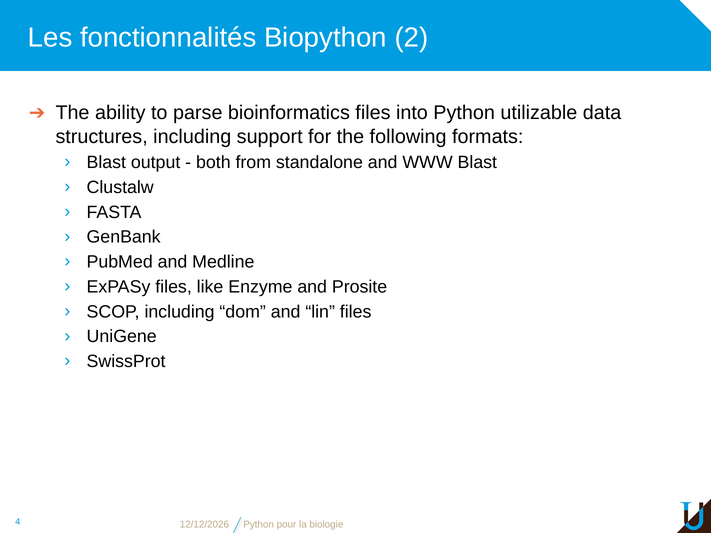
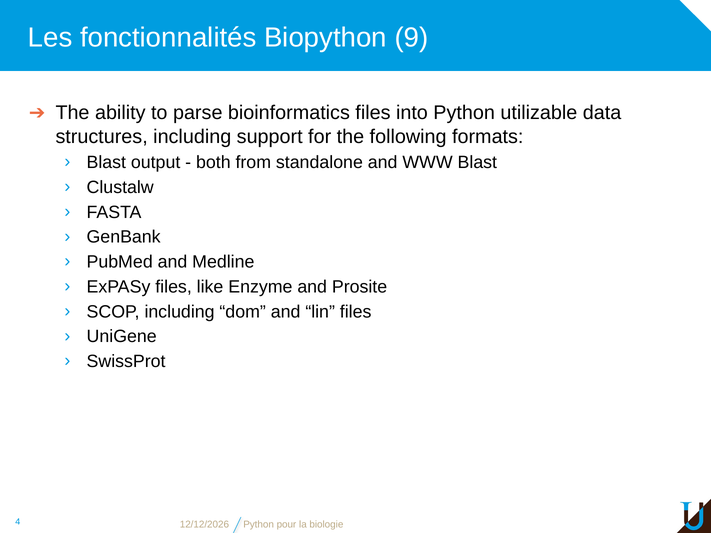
2: 2 -> 9
